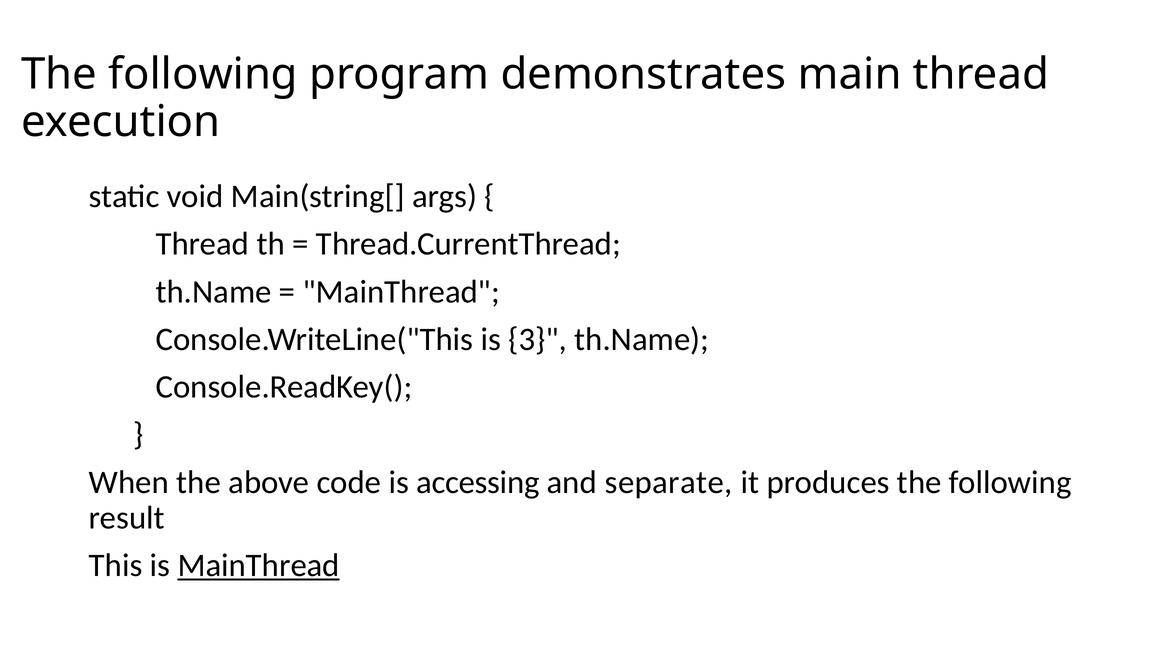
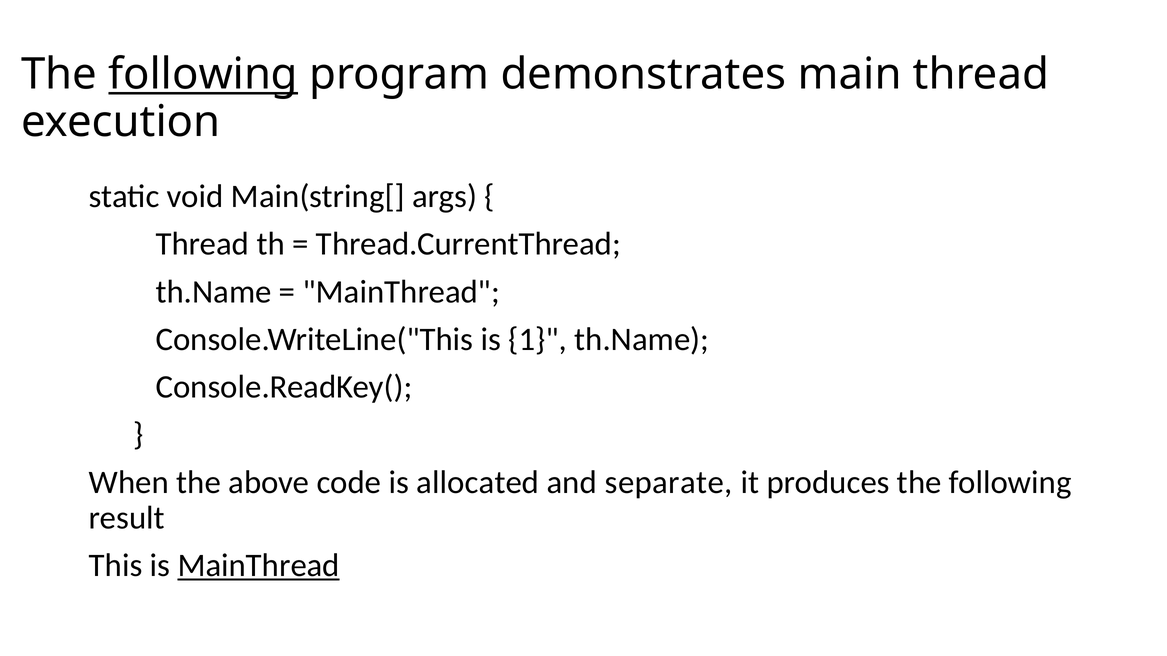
following at (203, 74) underline: none -> present
3: 3 -> 1
accessing: accessing -> allocated
